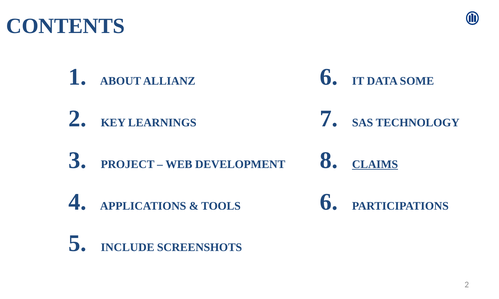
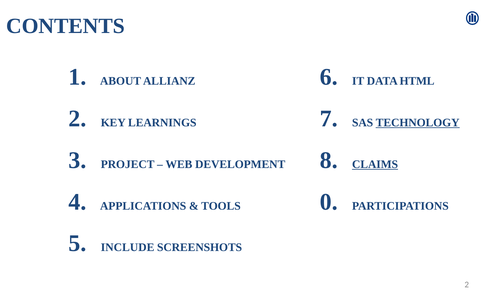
SOME: SOME -> HTML
TECHNOLOGY underline: none -> present
TOOLS 6: 6 -> 0
